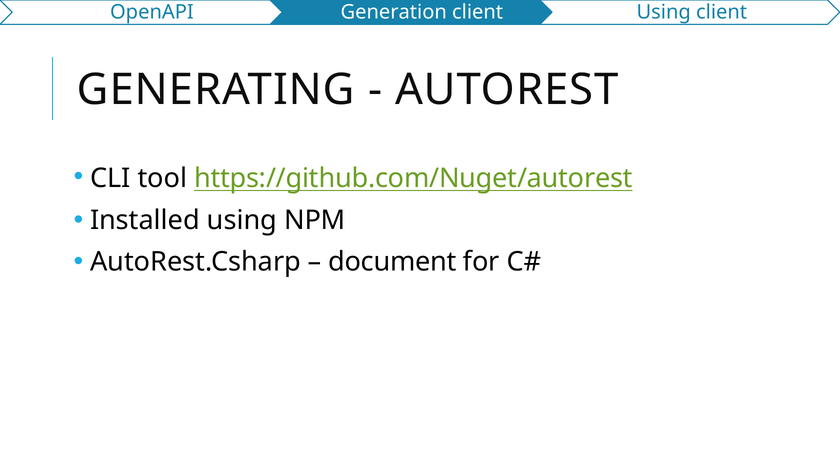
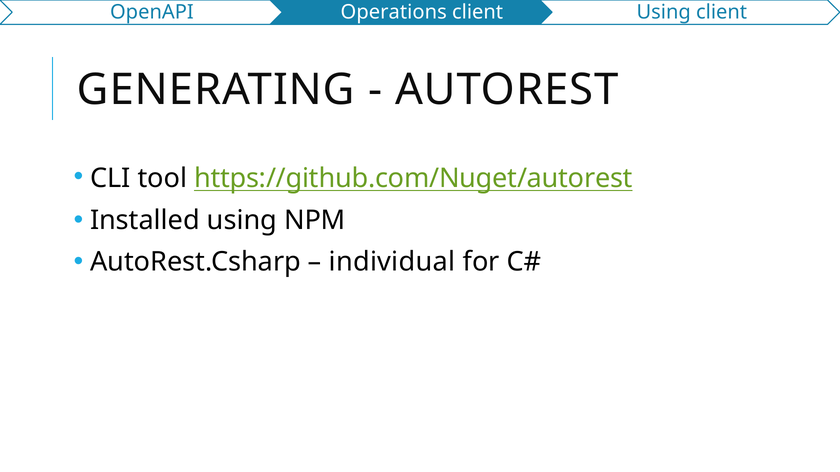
Generation: Generation -> Operations
document: document -> individual
